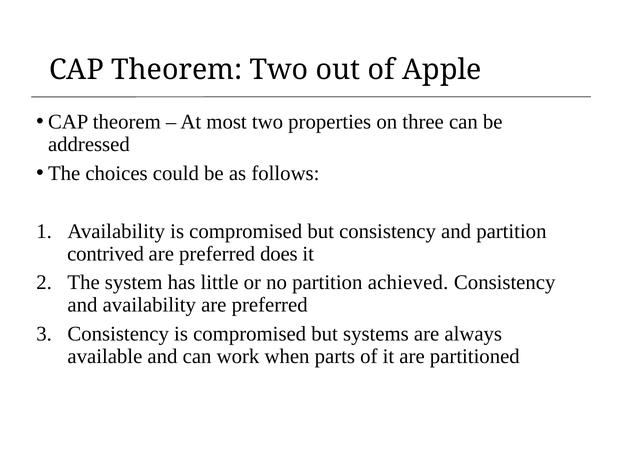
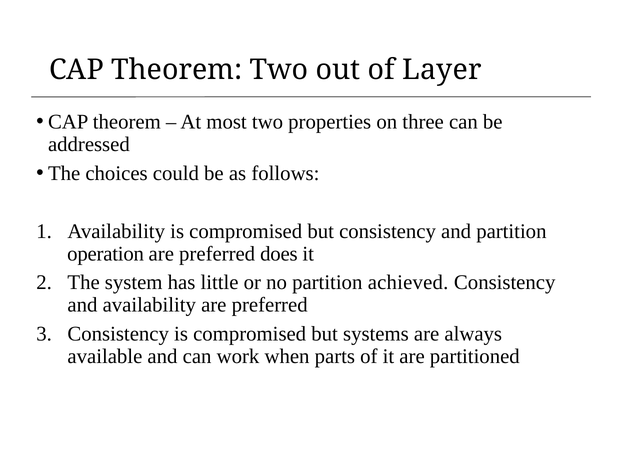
Apple: Apple -> Layer
contrived: contrived -> operation
